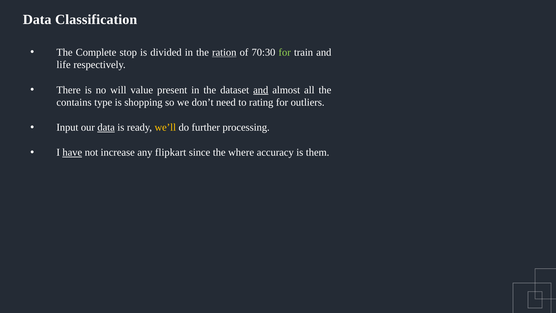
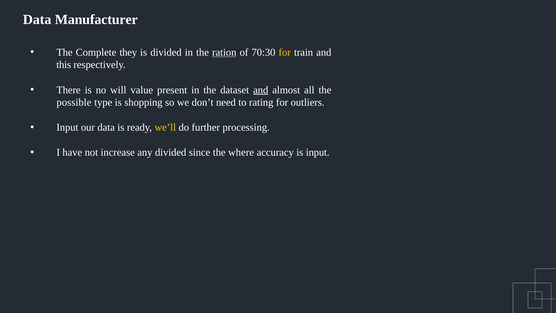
Classification: Classification -> Manufacturer
stop: stop -> they
for at (285, 52) colour: light green -> yellow
life: life -> this
contains: contains -> possible
data at (106, 127) underline: present -> none
have underline: present -> none
any flipkart: flipkart -> divided
is them: them -> input
